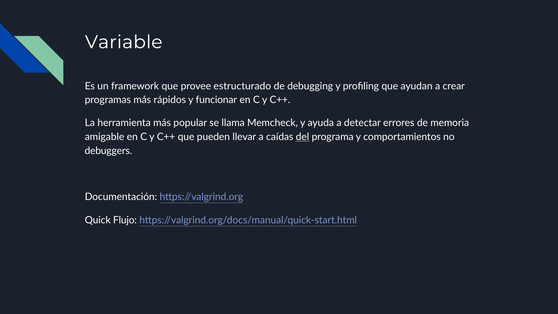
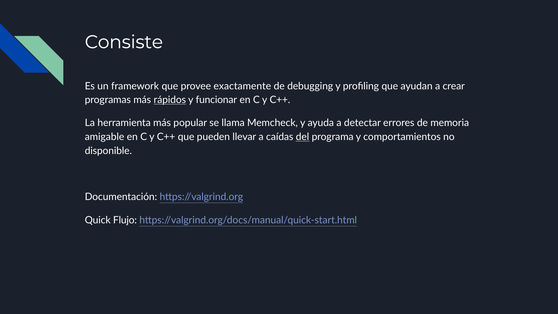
Variable: Variable -> Consiste
estructurado: estructurado -> exactamente
rápidos underline: none -> present
debuggers: debuggers -> disponible
